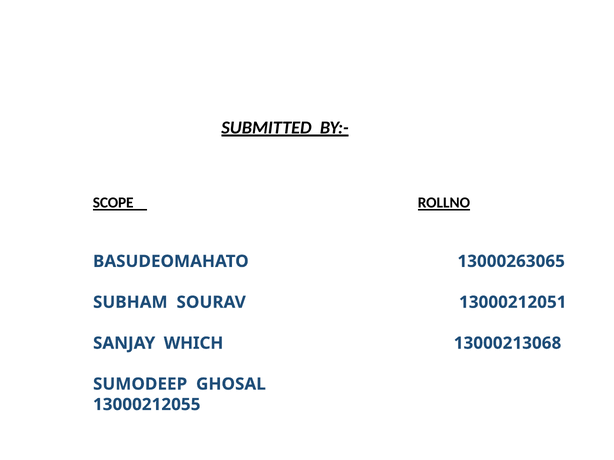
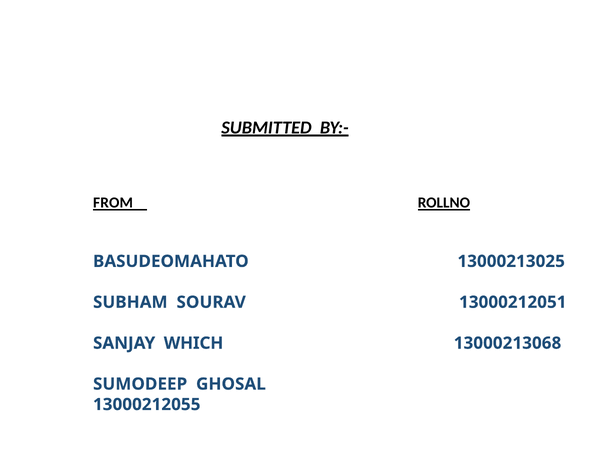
SCOPE: SCOPE -> FROM
13000263065: 13000263065 -> 13000213025
